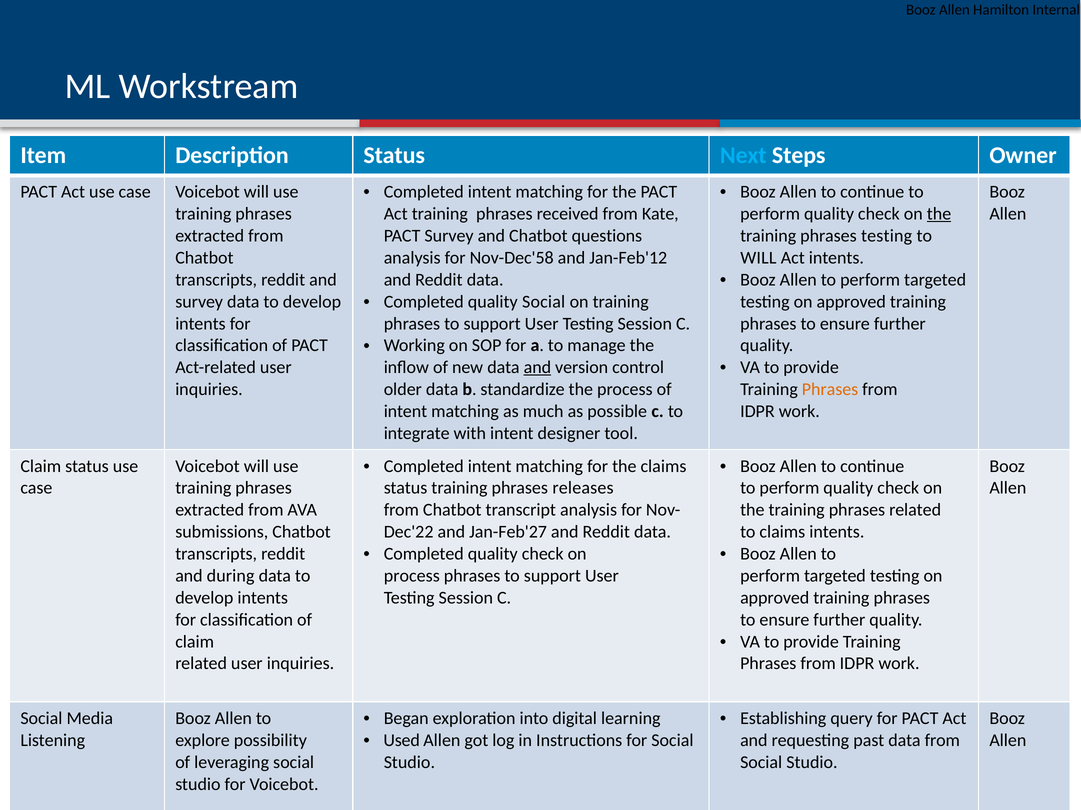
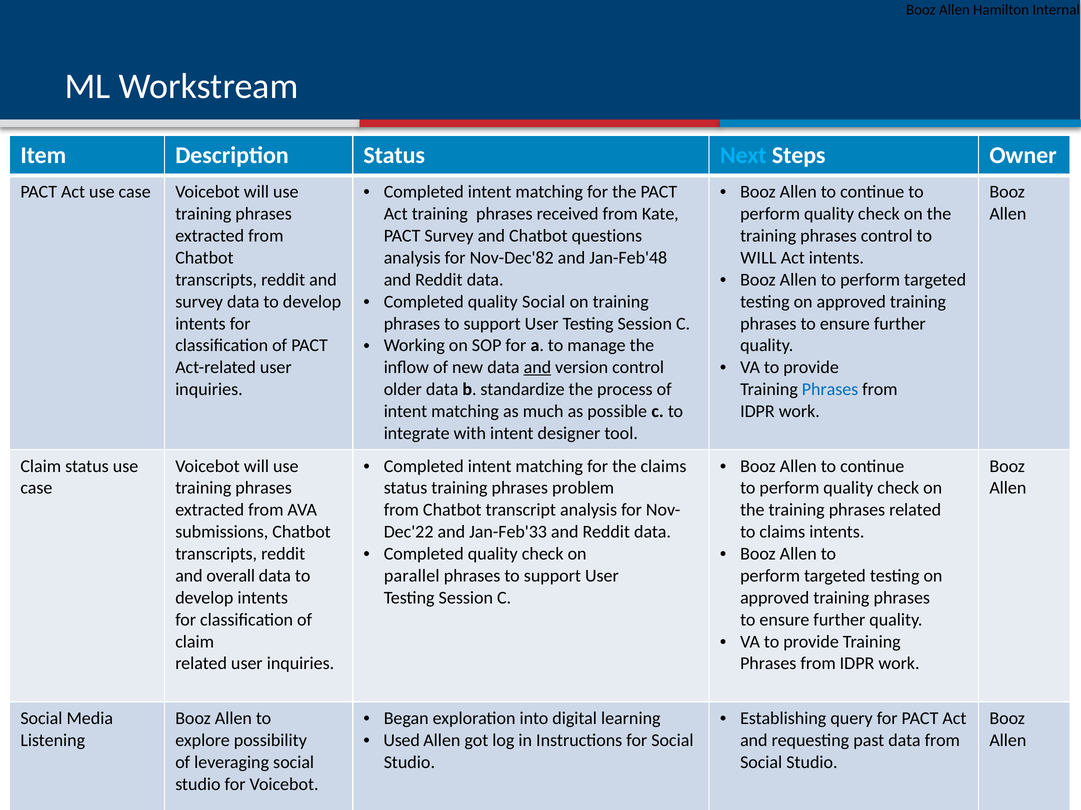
the at (939, 214) underline: present -> none
phrases testing: testing -> control
Nov-Dec'58: Nov-Dec'58 -> Nov-Dec'82
Jan-Feb'12: Jan-Feb'12 -> Jan-Feb'48
Phrases at (830, 390) colour: orange -> blue
releases: releases -> problem
Jan-Feb'27: Jan-Feb'27 -> Jan-Feb'33
during: during -> overall
process at (412, 576): process -> parallel
